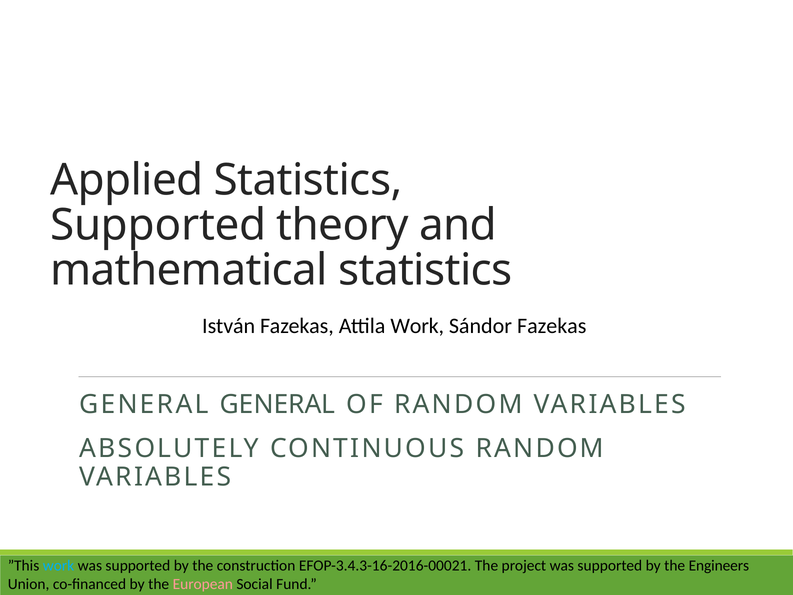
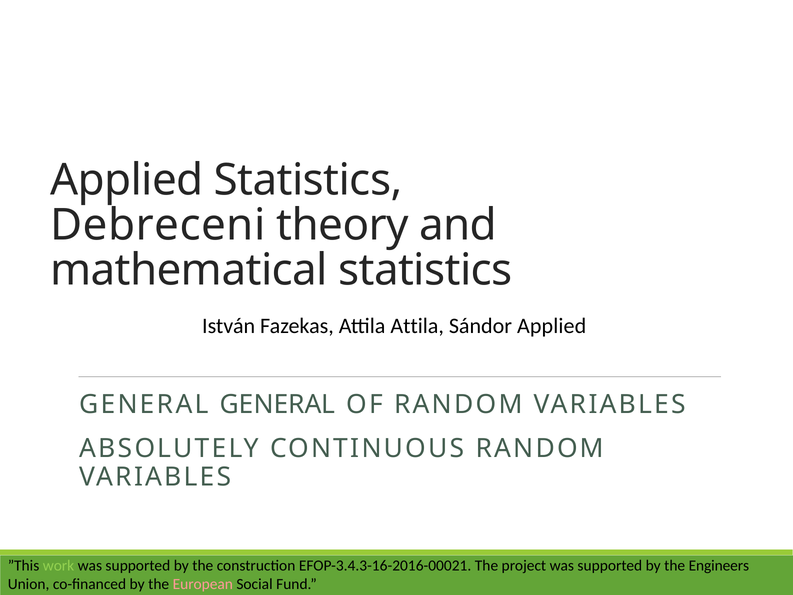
Supported at (158, 225): Supported -> Debreceni
Attila Work: Work -> Attila
Sándor Fazekas: Fazekas -> Applied
work at (58, 565) colour: light blue -> light green
